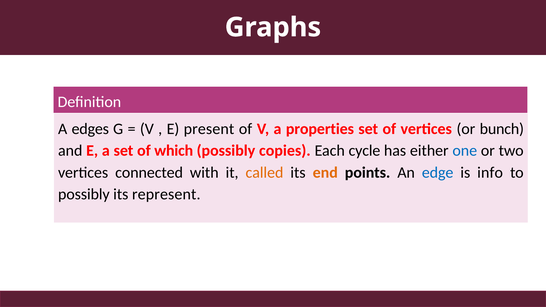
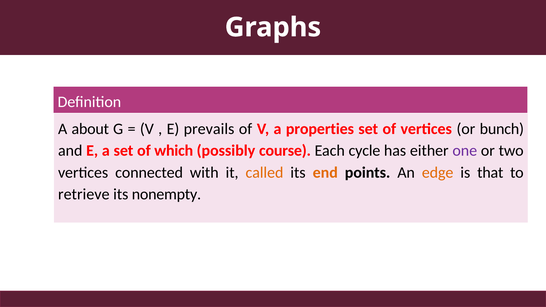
edges: edges -> about
present: present -> prevails
copies: copies -> course
one colour: blue -> purple
edge colour: blue -> orange
info: info -> that
possibly at (84, 194): possibly -> retrieve
represent: represent -> nonempty
